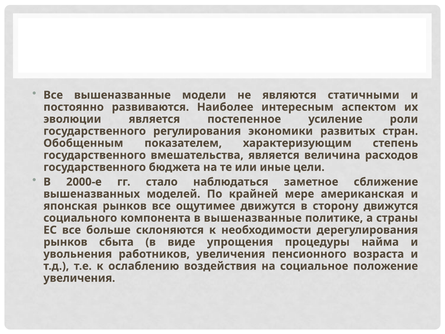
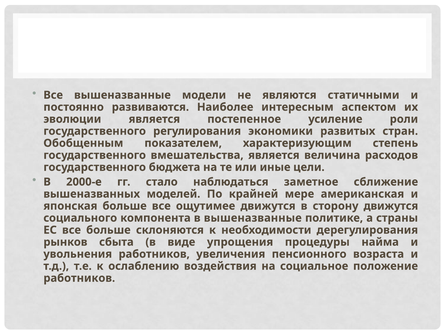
японская рынков: рынков -> больше
увеличения at (79, 278): увеличения -> работников
